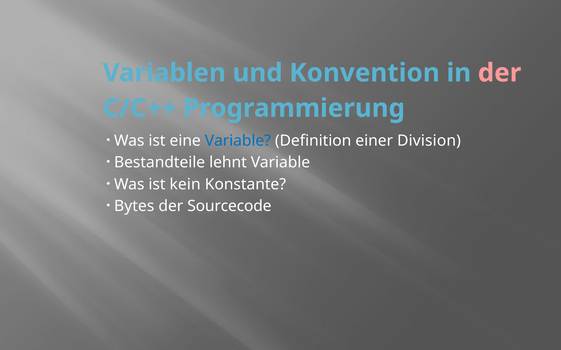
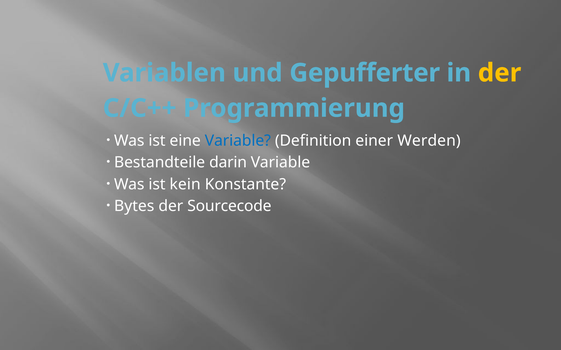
Konvention: Konvention -> Gepufferter
der at (500, 73) colour: pink -> yellow
Division: Division -> Werden
lehnt: lehnt -> darin
